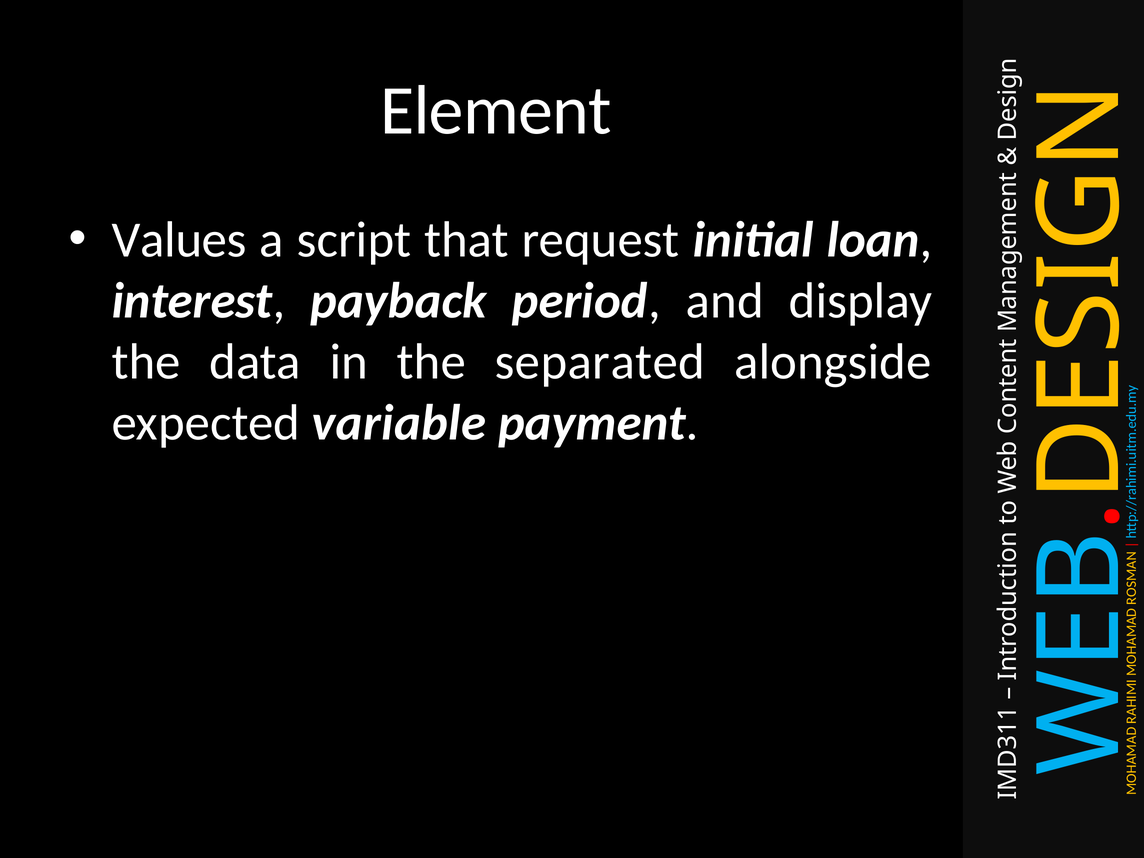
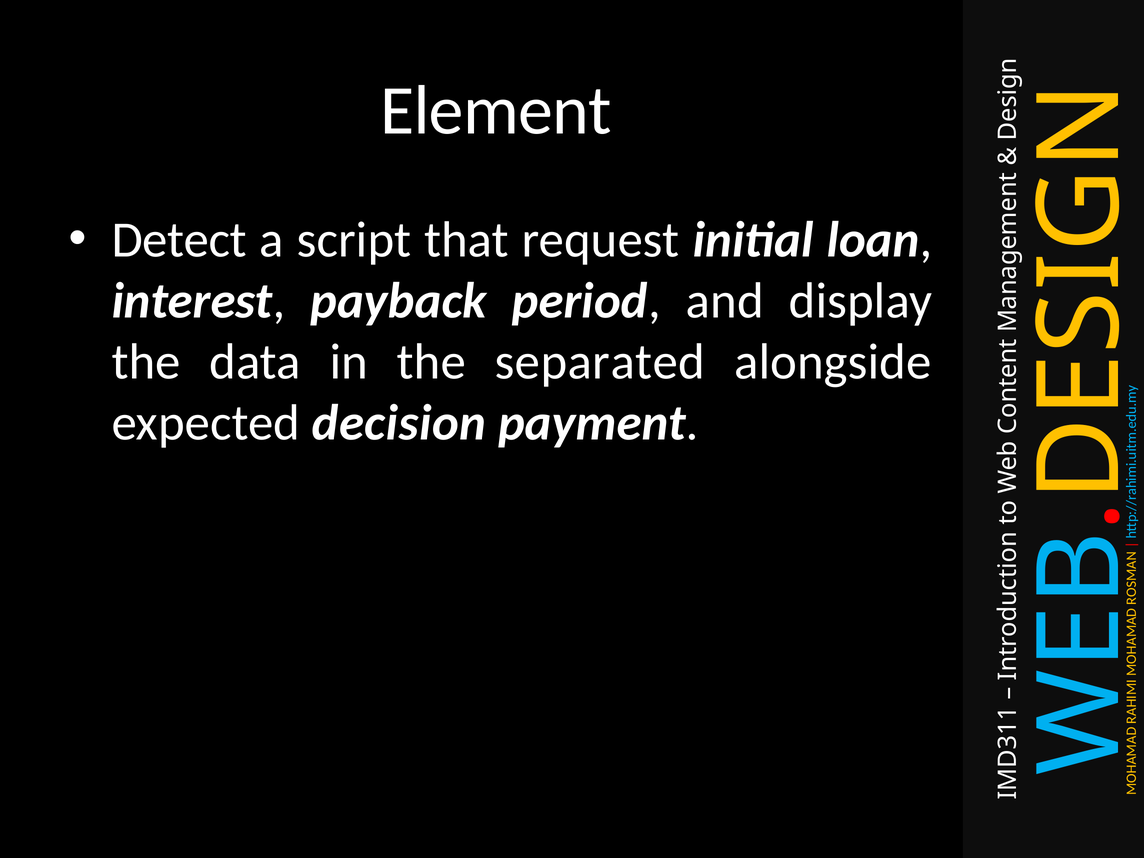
Values: Values -> Detect
variable: variable -> decision
